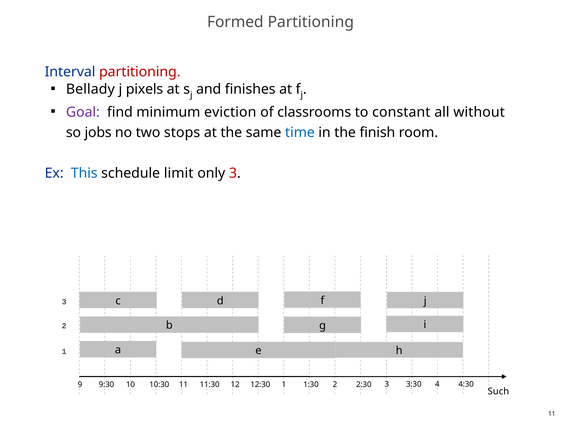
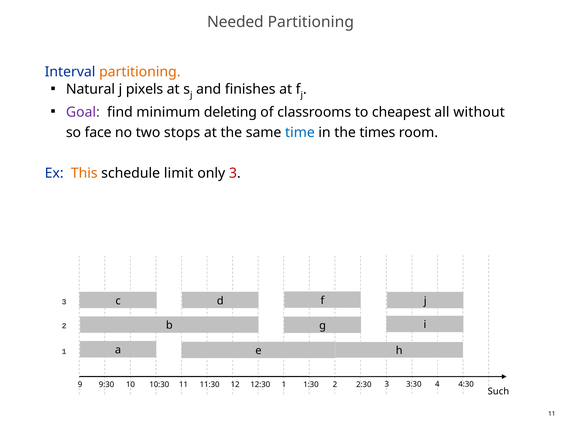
Formed: Formed -> Needed
partitioning at (140, 72) colour: red -> orange
Bellady: Bellady -> Natural
eviction: eviction -> deleting
constant: constant -> cheapest
jobs: jobs -> face
finish: finish -> times
This colour: blue -> orange
